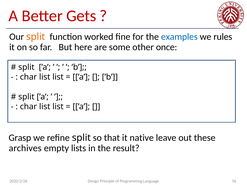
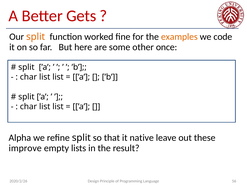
examples colour: blue -> orange
rules: rules -> code
Grasp: Grasp -> Alpha
archives: archives -> improve
